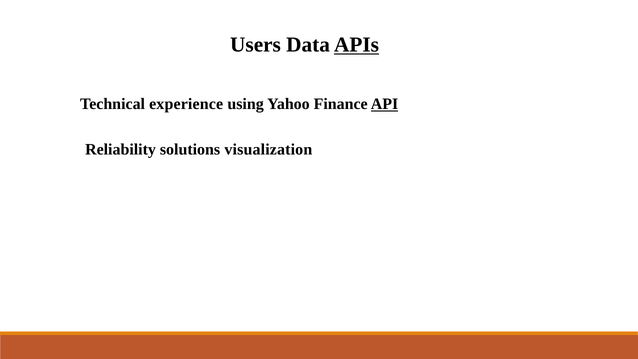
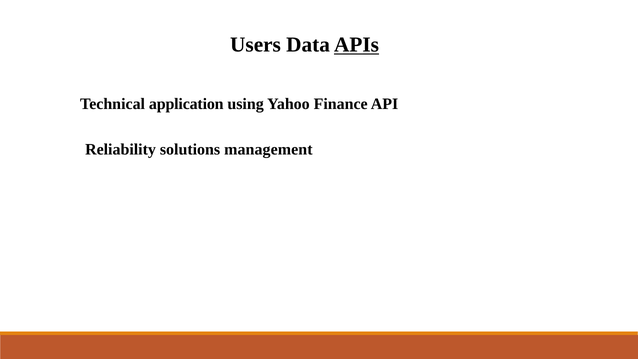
experience: experience -> application
API underline: present -> none
visualization: visualization -> management
